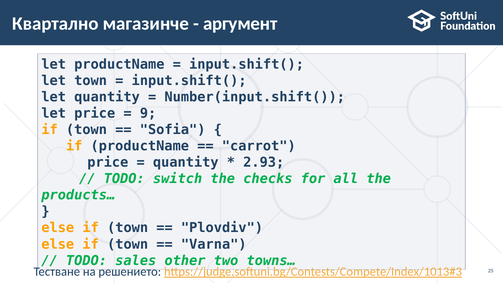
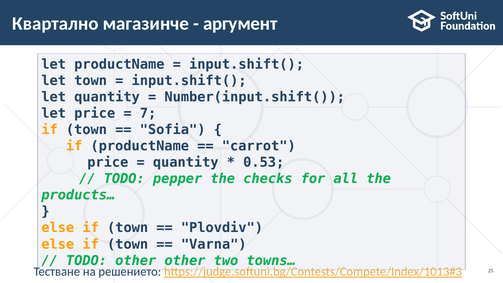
9: 9 -> 7
2.93: 2.93 -> 0.53
switch: switch -> pepper
TODO sales: sales -> other
